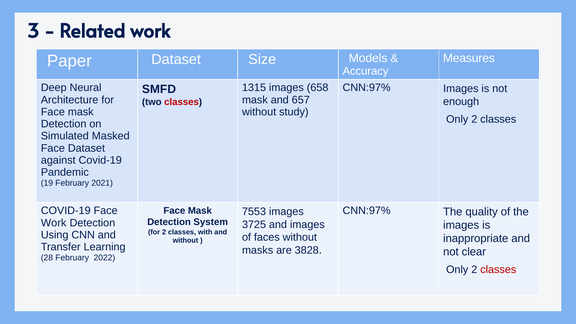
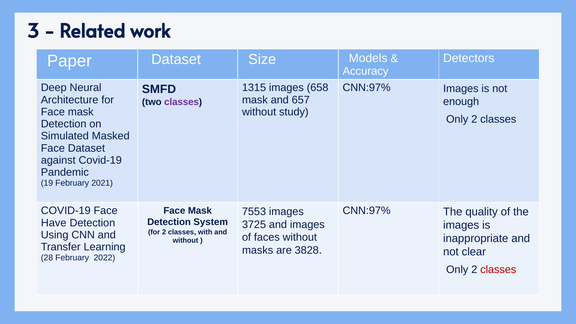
Measures: Measures -> Detectors
classes at (182, 102) colour: red -> purple
Work at (54, 223): Work -> Have
